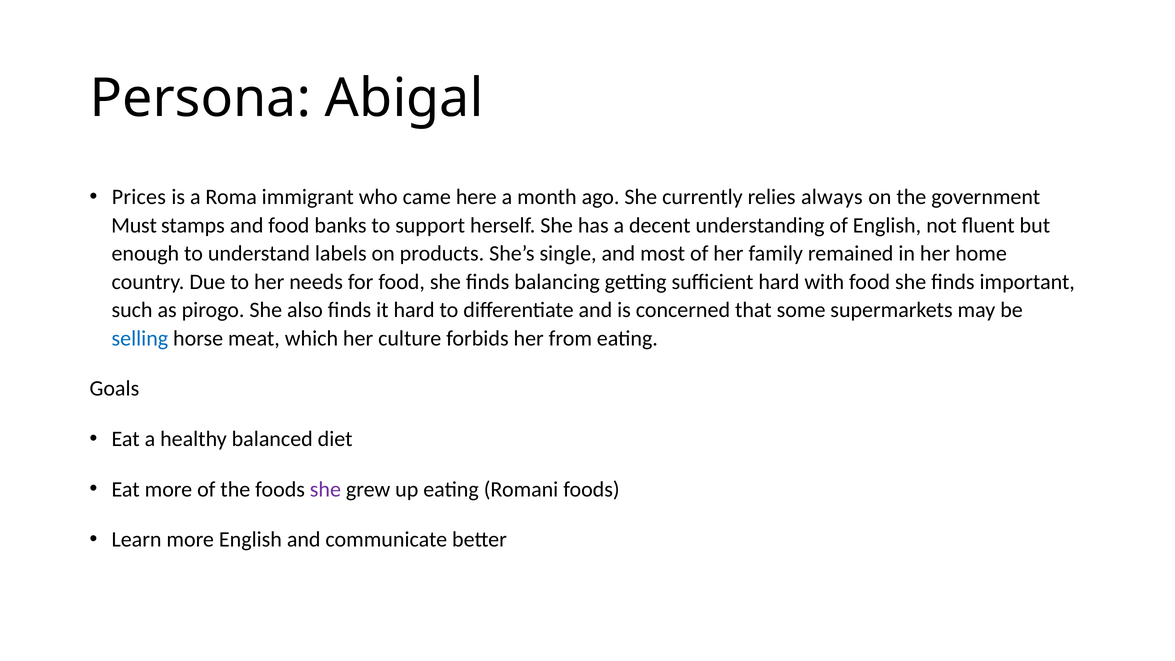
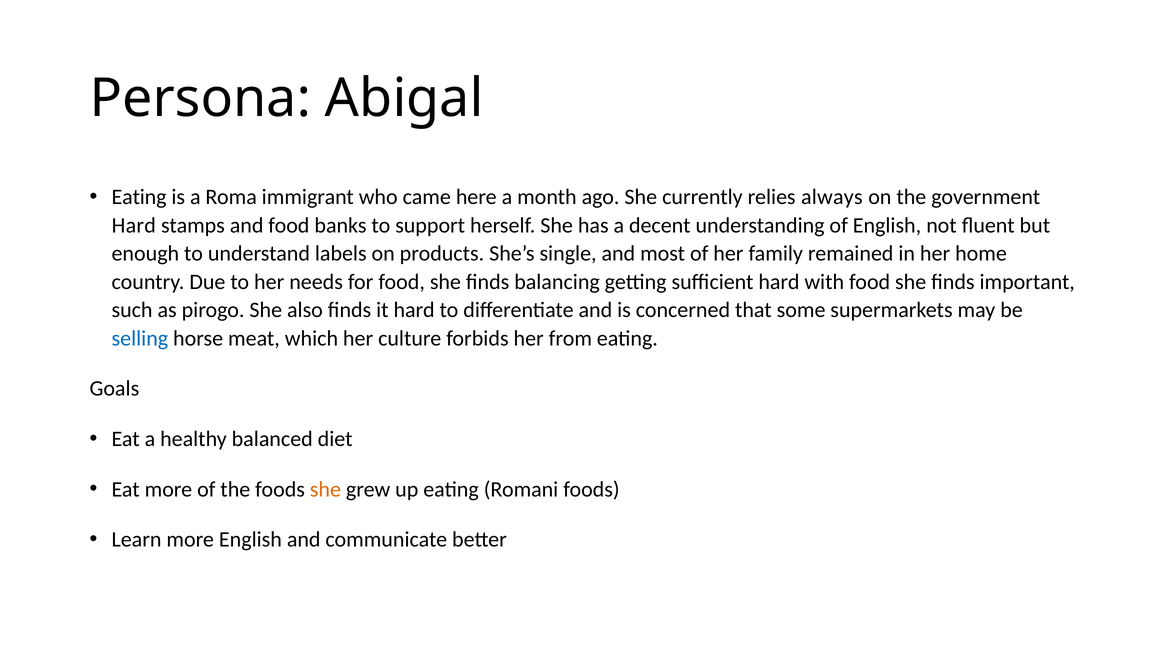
Prices at (139, 197): Prices -> Eating
Must at (134, 225): Must -> Hard
she at (325, 489) colour: purple -> orange
